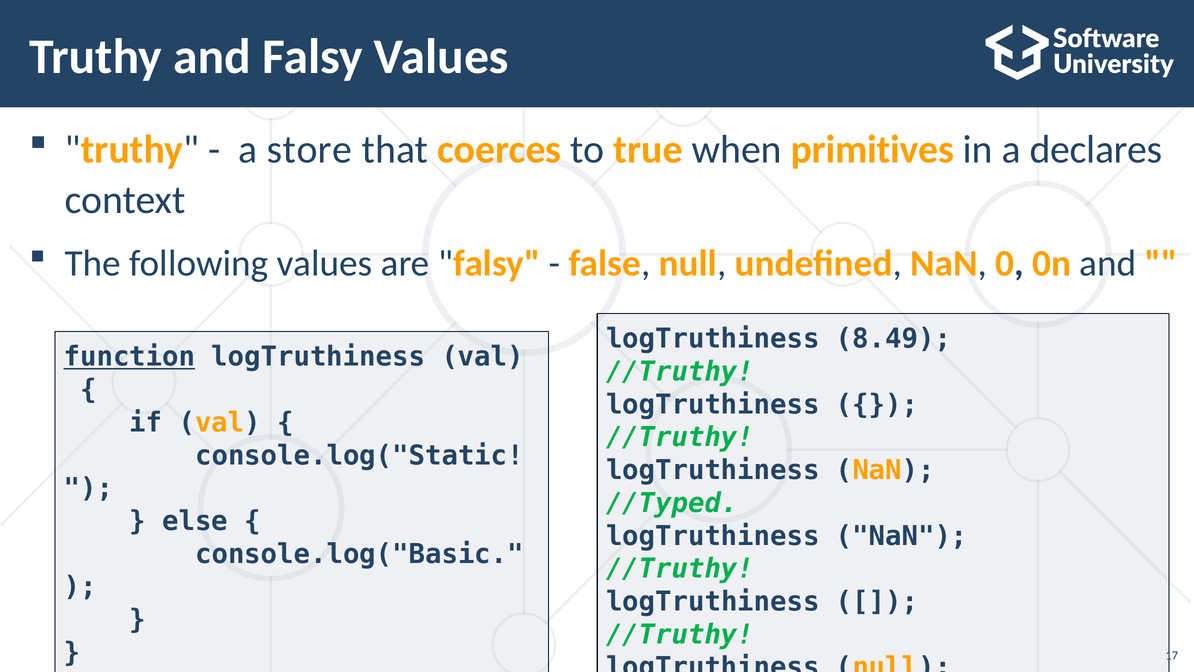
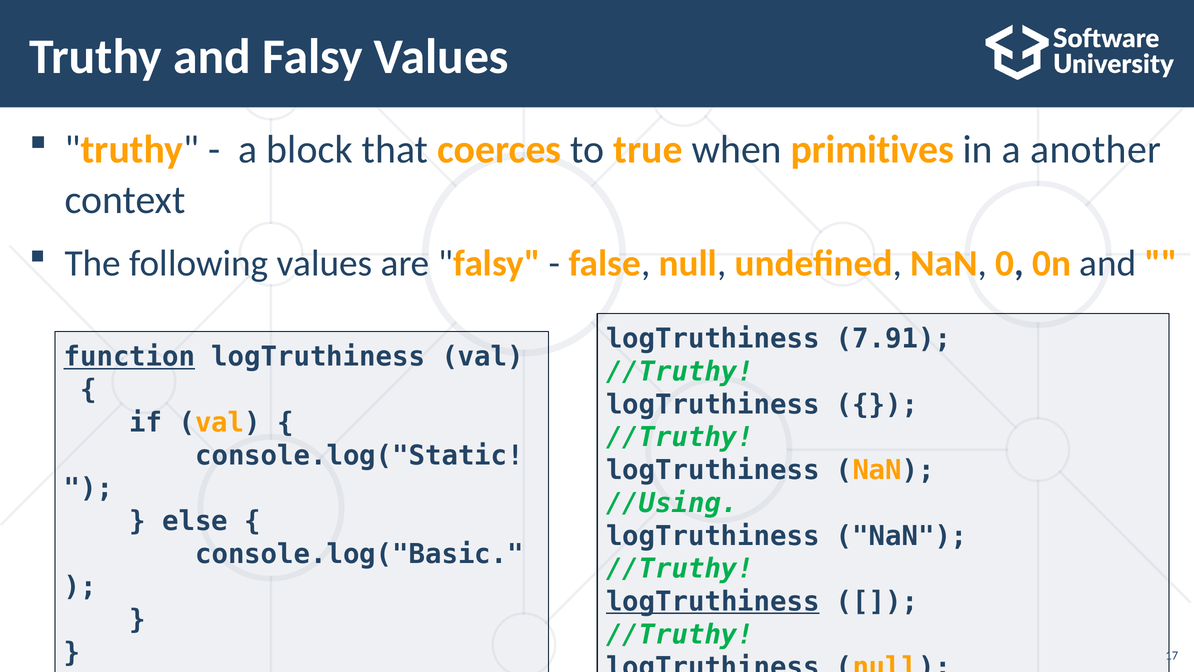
store: store -> block
declares: declares -> another
8.49: 8.49 -> 7.91
//Typed: //Typed -> //Using
logTruthiness at (713, 601) underline: none -> present
